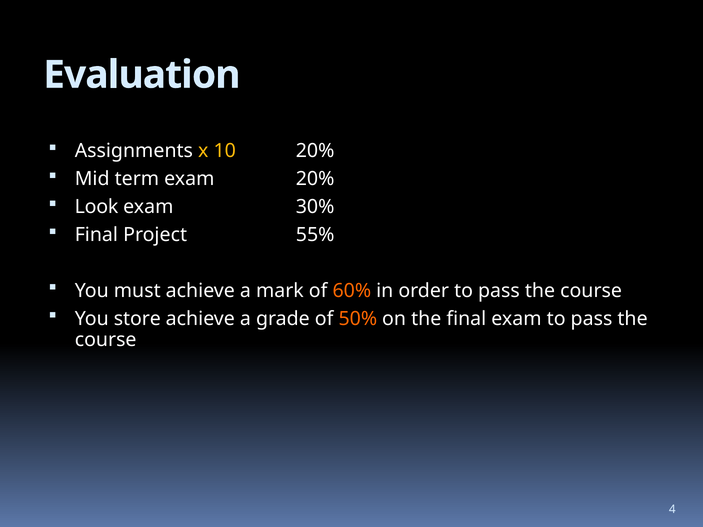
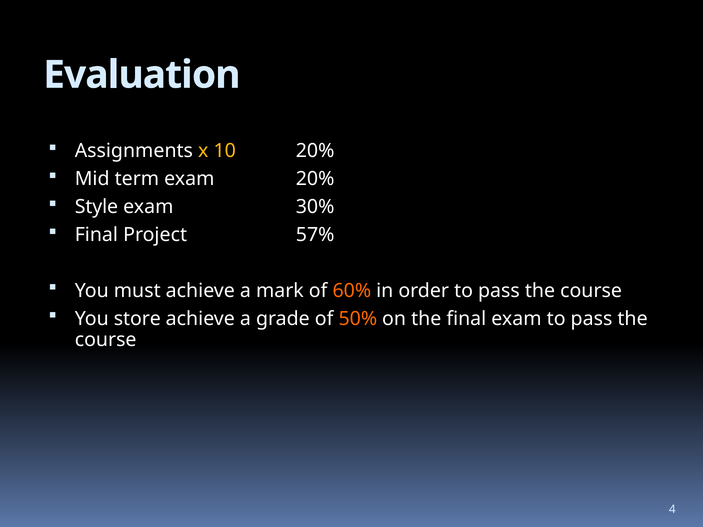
Look: Look -> Style
55%: 55% -> 57%
